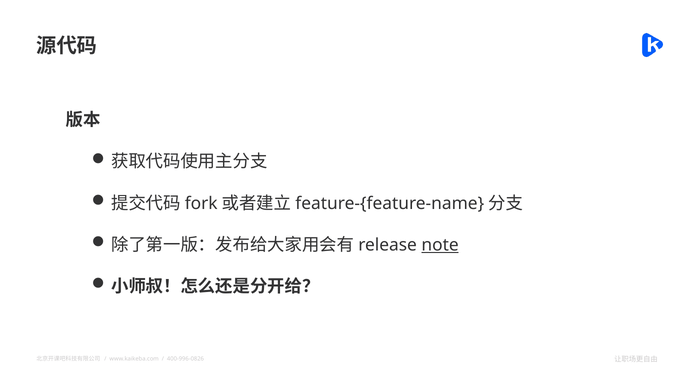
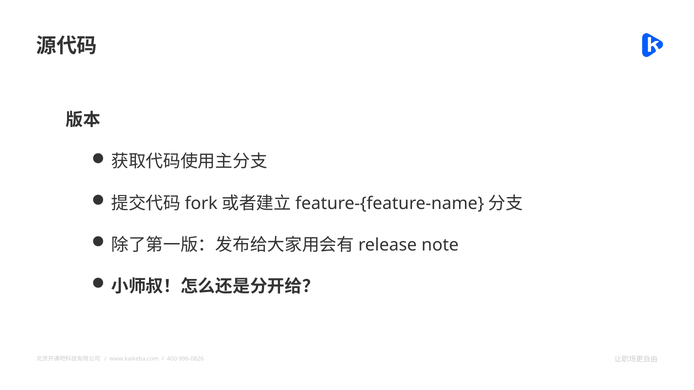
note underline: present -> none
